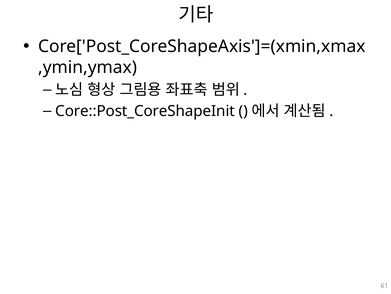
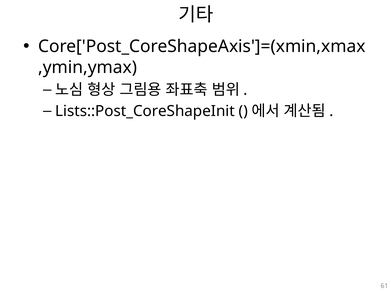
Core::Post_CoreShapeInit: Core::Post_CoreShapeInit -> Lists::Post_CoreShapeInit
